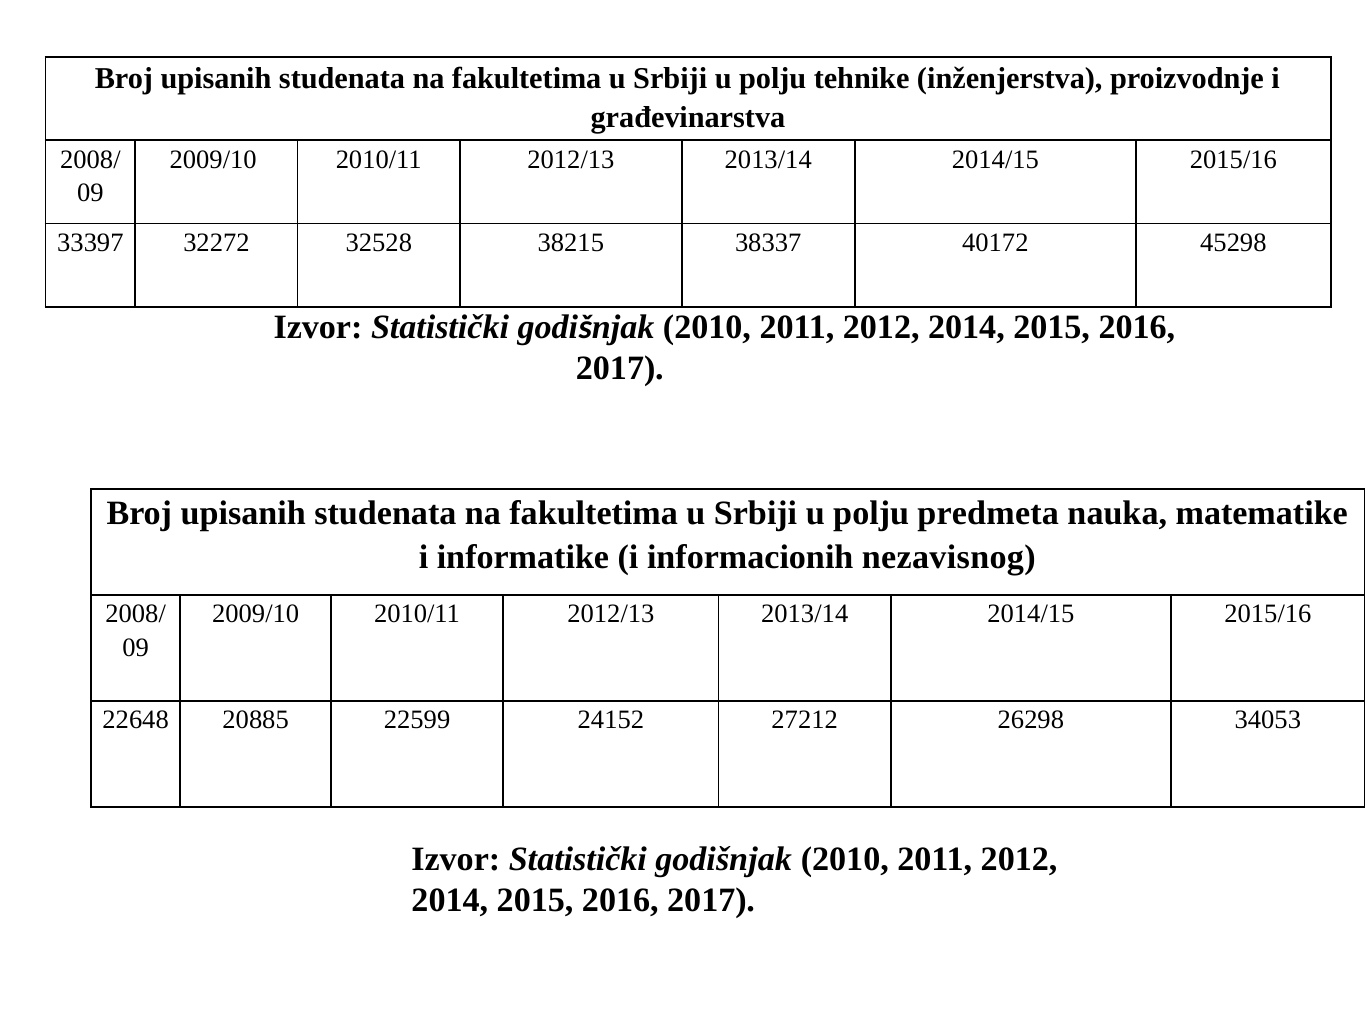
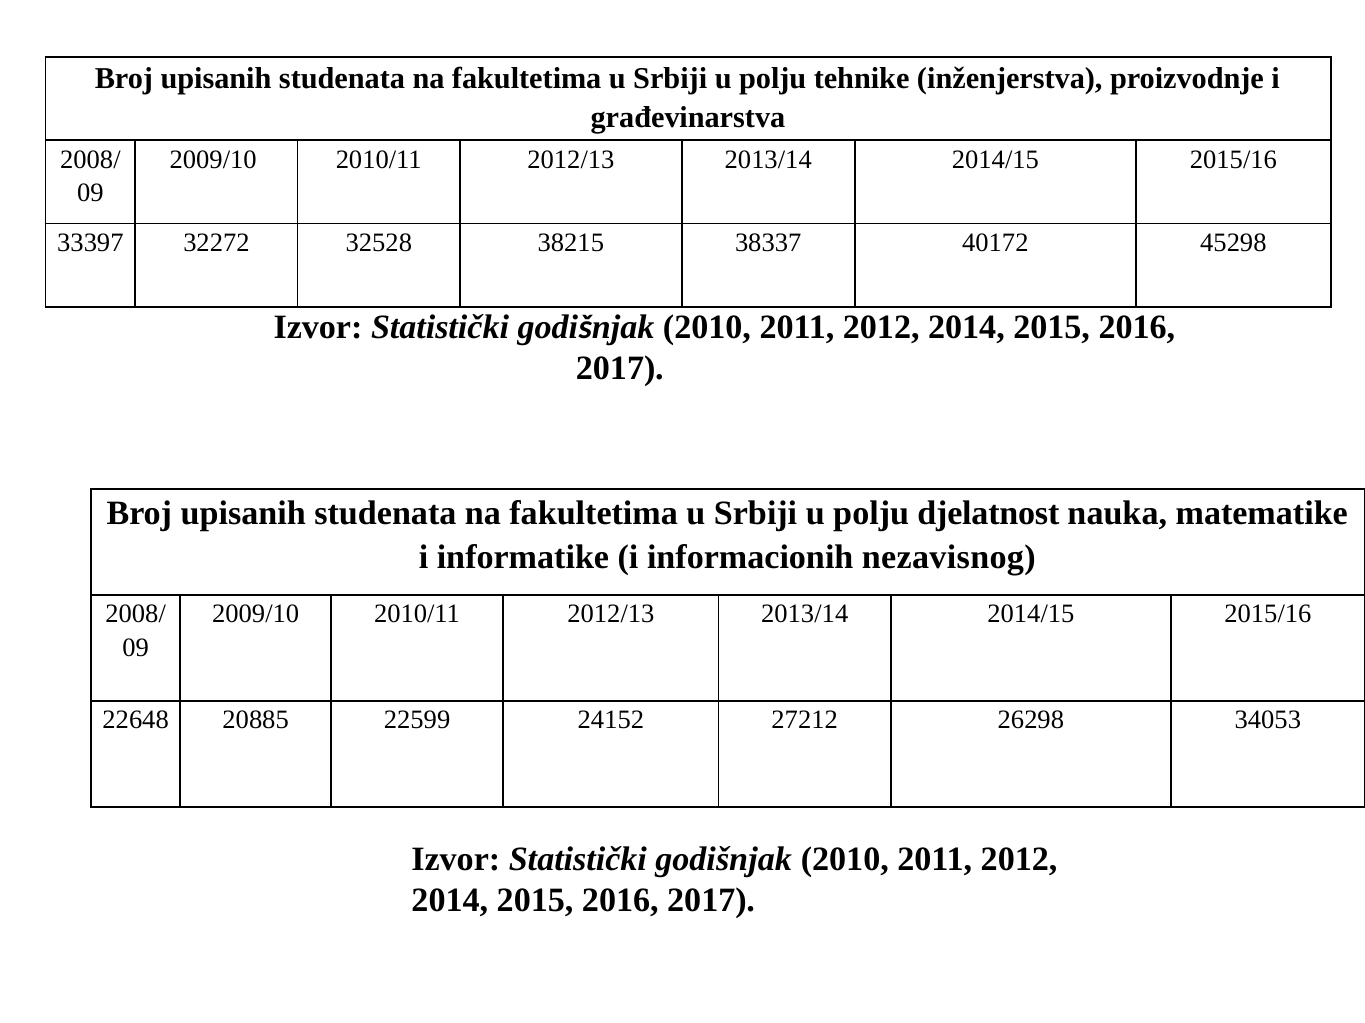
predmeta: predmeta -> djelatnost
